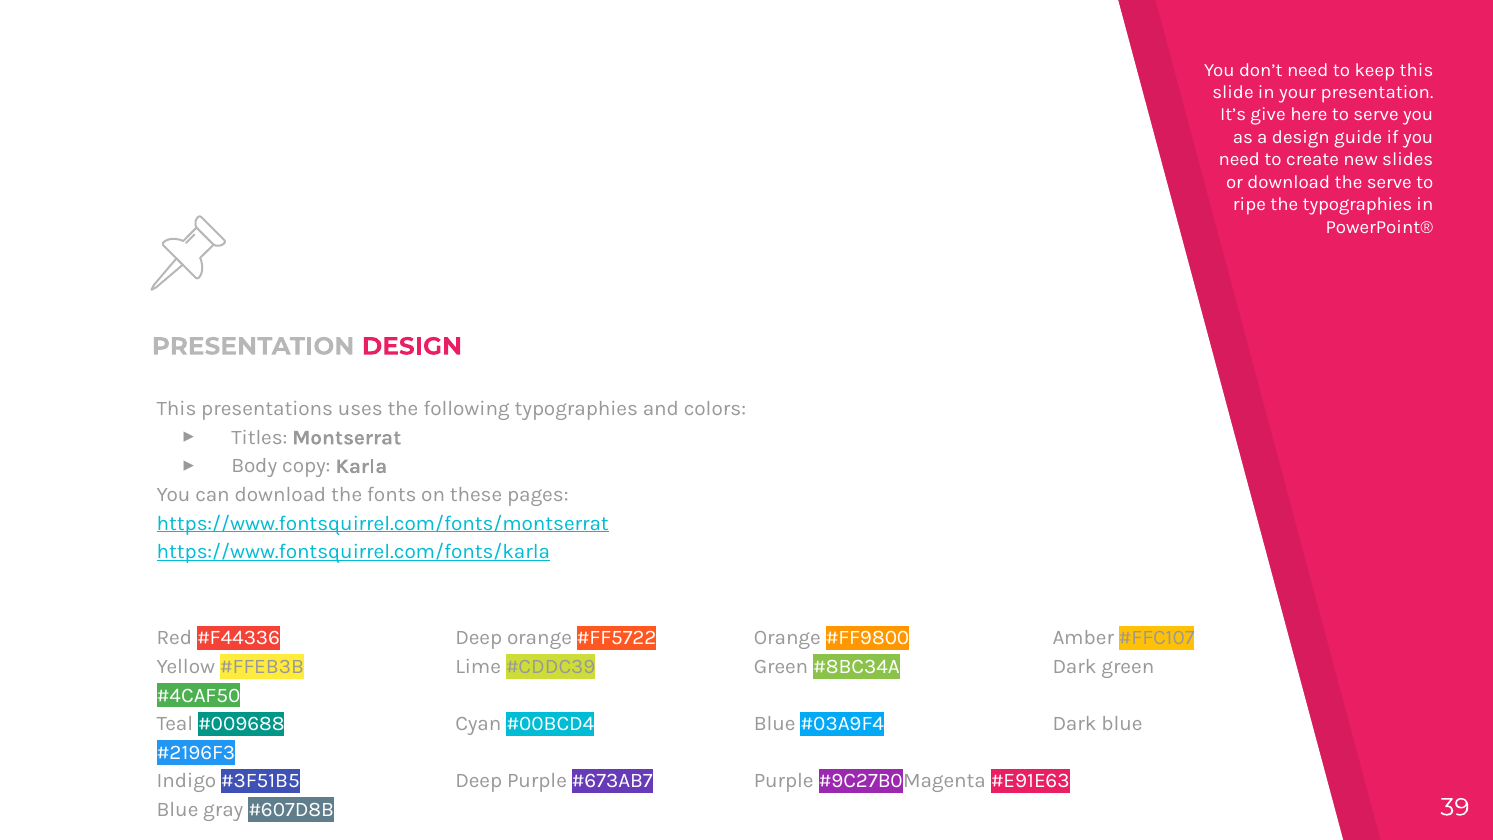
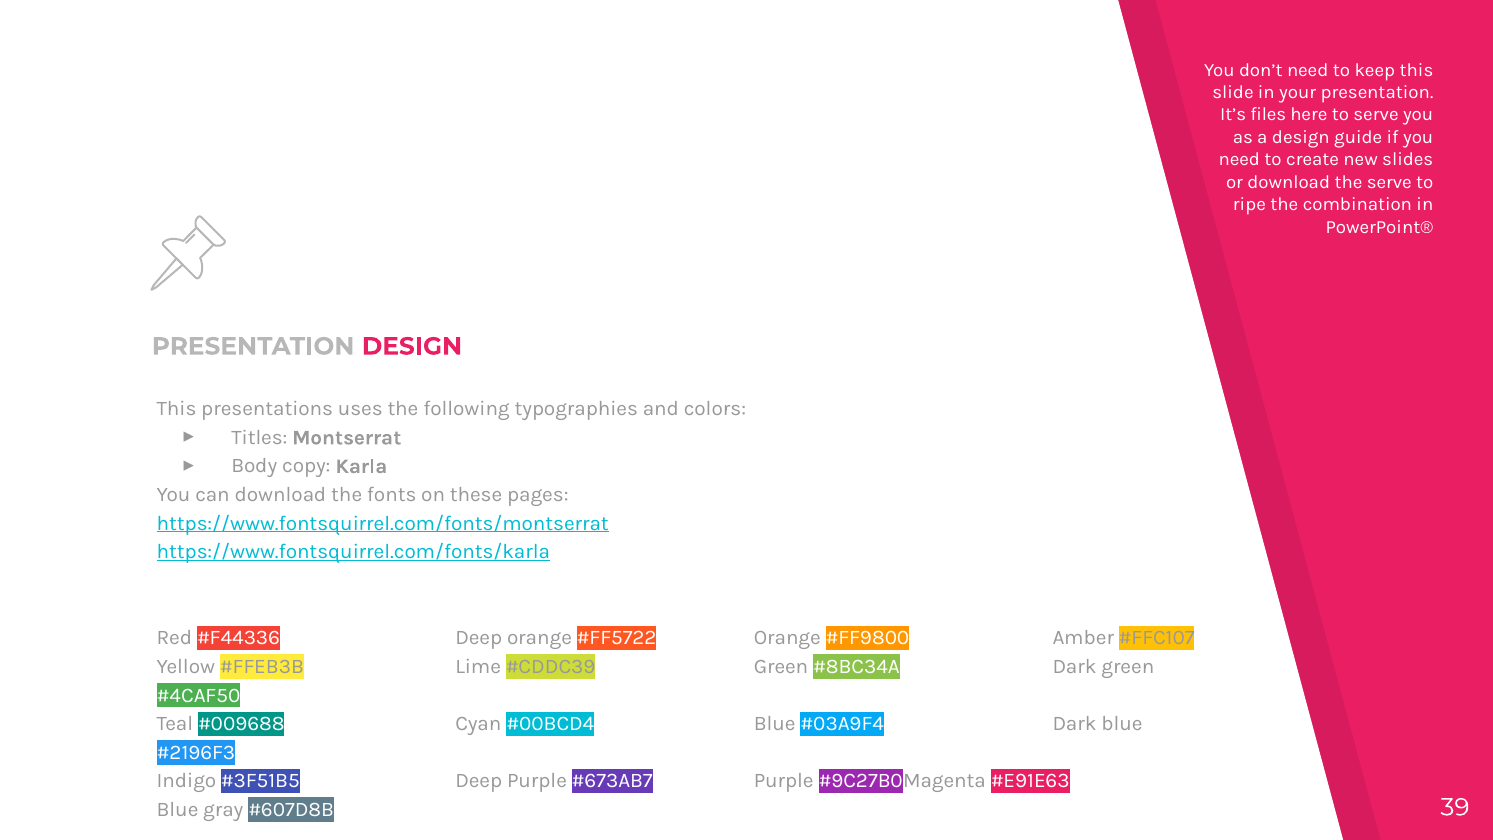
give: give -> files
the typographies: typographies -> combination
